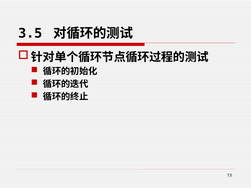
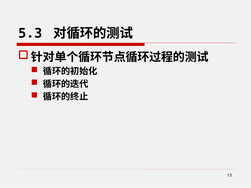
3.5: 3.5 -> 5.3
